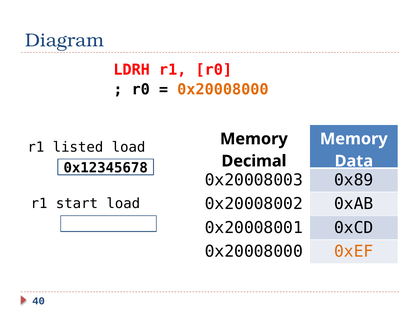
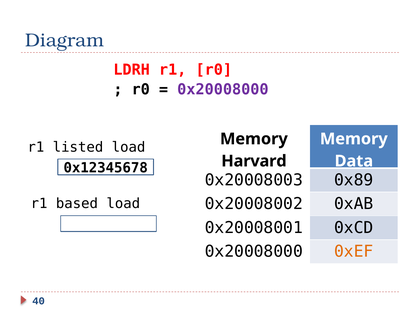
0x20008000 at (223, 90) colour: orange -> purple
Decimal: Decimal -> Harvard
start: start -> based
